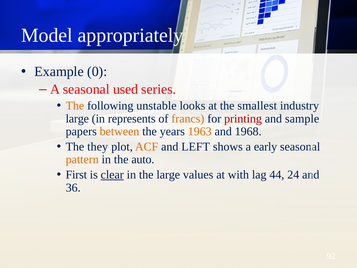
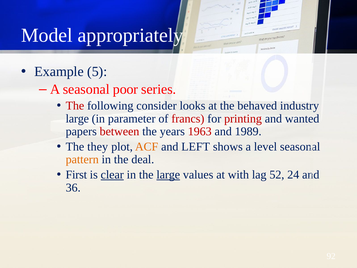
0: 0 -> 5
used: used -> poor
The at (75, 106) colour: orange -> red
unstable: unstable -> consider
smallest: smallest -> behaved
represents: represents -> parameter
francs colour: orange -> red
sample: sample -> wanted
between colour: orange -> red
1963 colour: orange -> red
1968: 1968 -> 1989
early: early -> level
auto: auto -> deal
large at (168, 175) underline: none -> present
44: 44 -> 52
